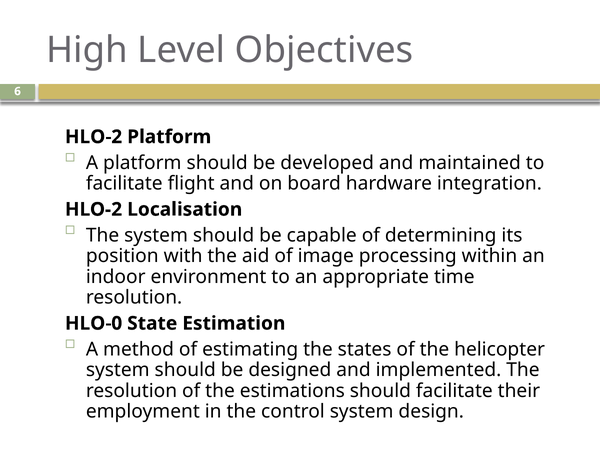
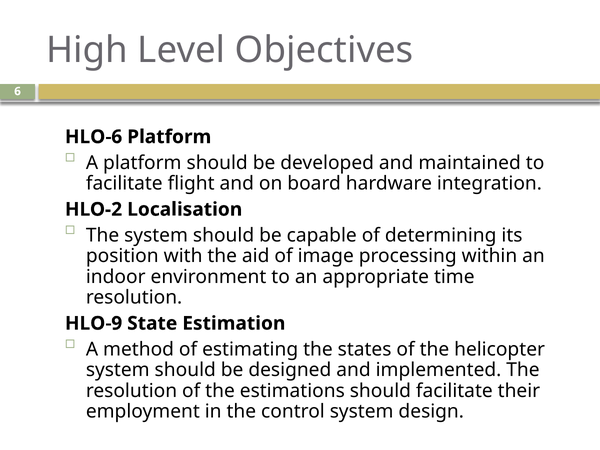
HLO-2 at (94, 137): HLO-2 -> HLO-6
HLO-0: HLO-0 -> HLO-9
